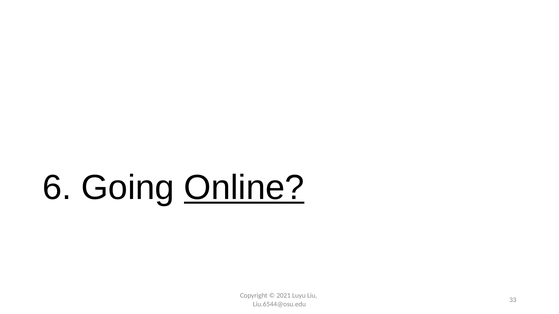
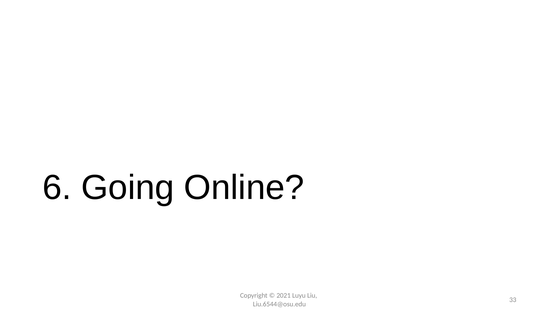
Online underline: present -> none
